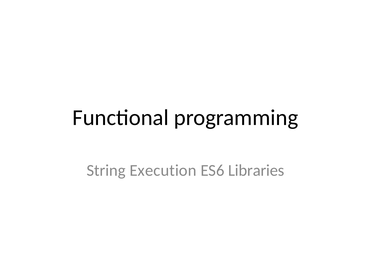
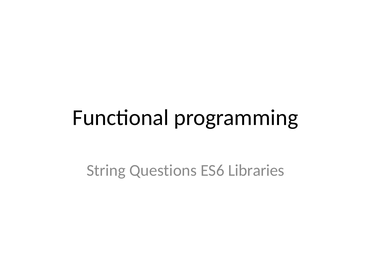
Execution: Execution -> Questions
